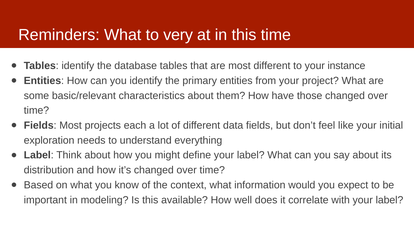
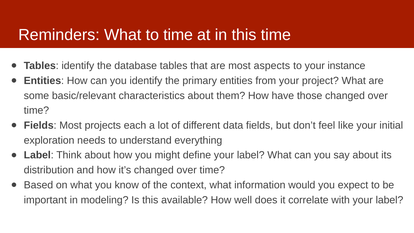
to very: very -> time
most different: different -> aspects
